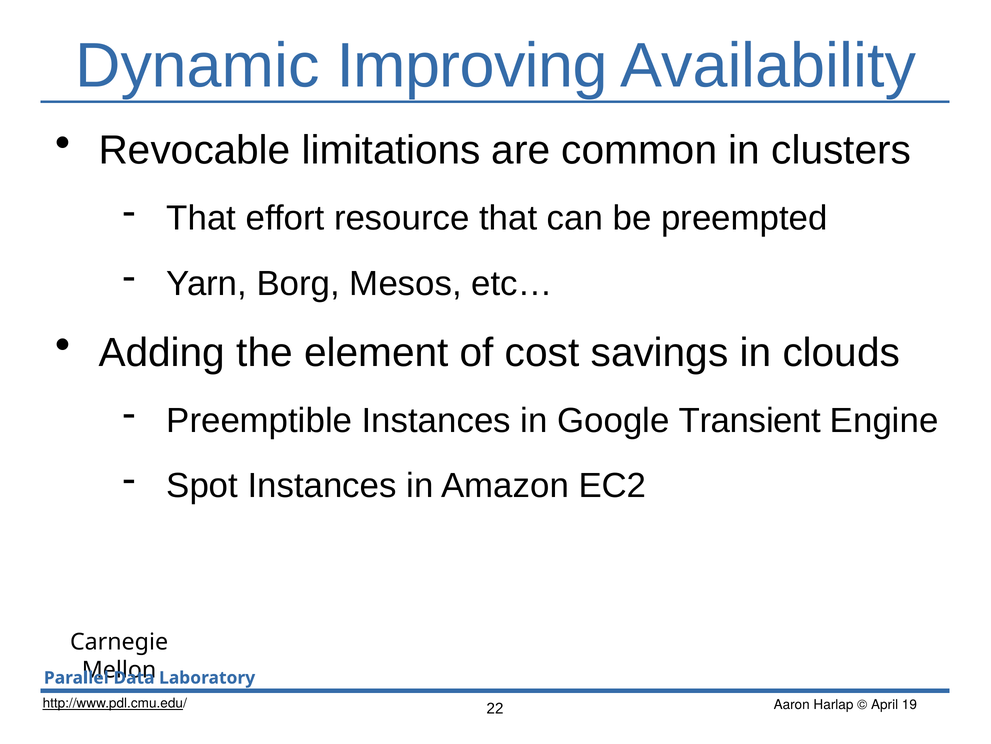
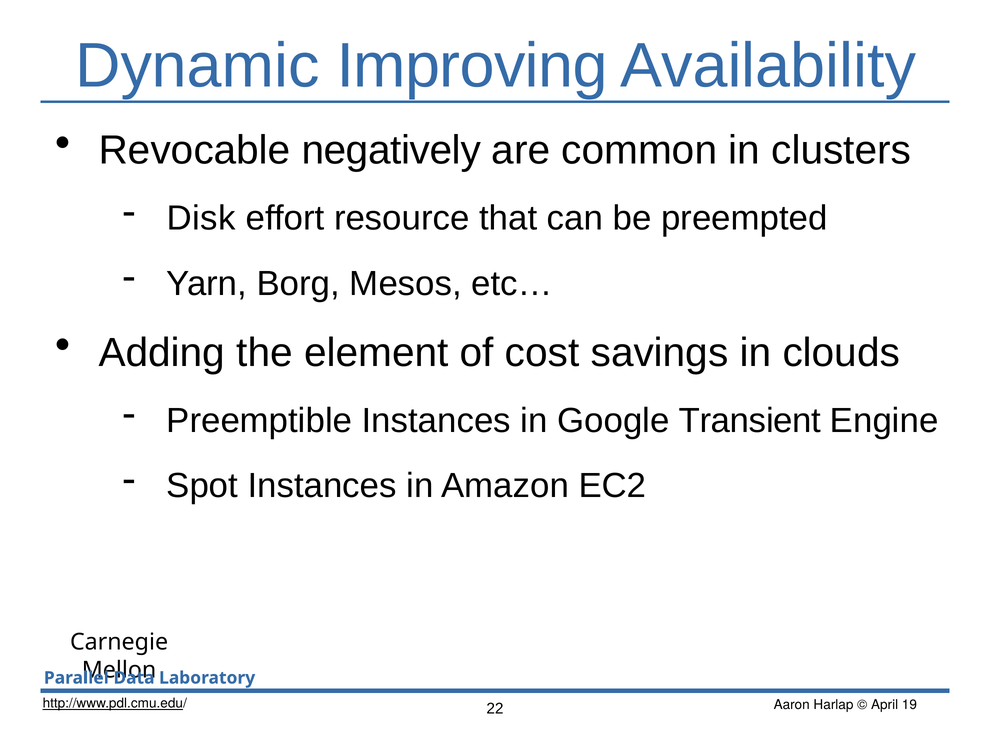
limitations: limitations -> negatively
That at (201, 218): That -> Disk
